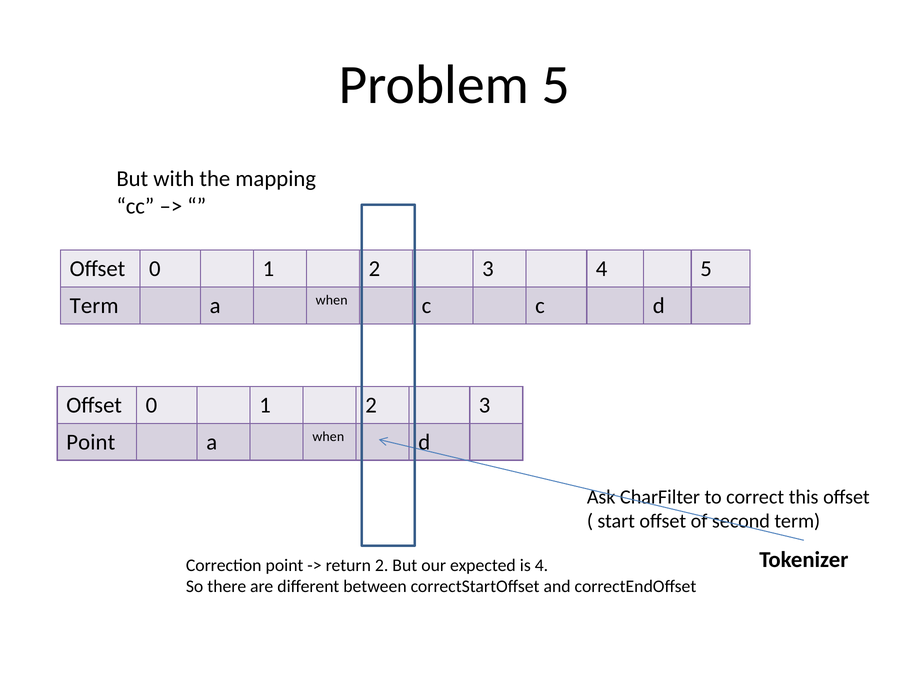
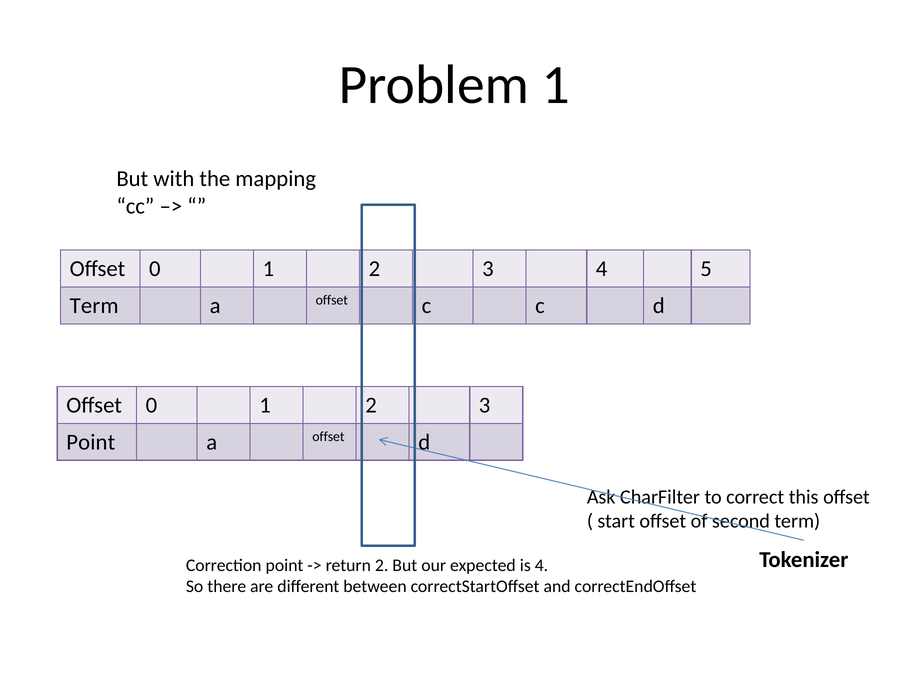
Problem 5: 5 -> 1
when at (332, 300): when -> offset
when at (328, 436): when -> offset
